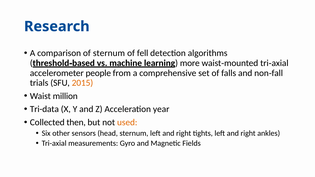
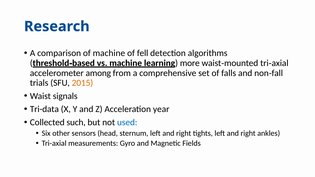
of sternum: sternum -> machine
people: people -> among
million: million -> signals
then: then -> such
used colour: orange -> blue
